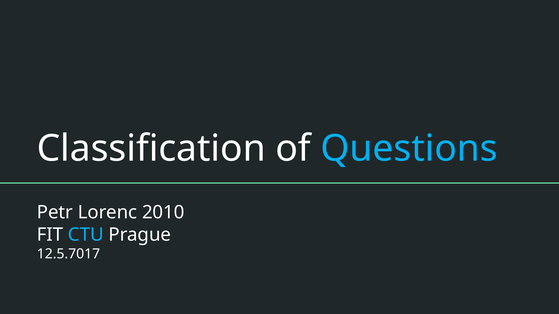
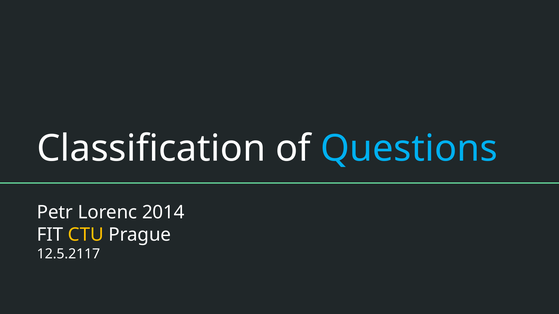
2010: 2010 -> 2014
CTU colour: light blue -> yellow
12.5.7017: 12.5.7017 -> 12.5.2117
